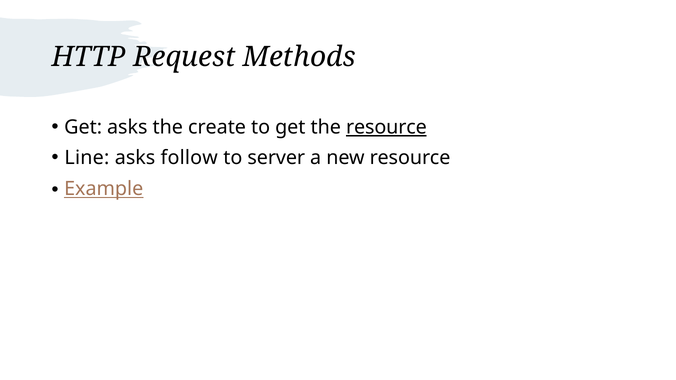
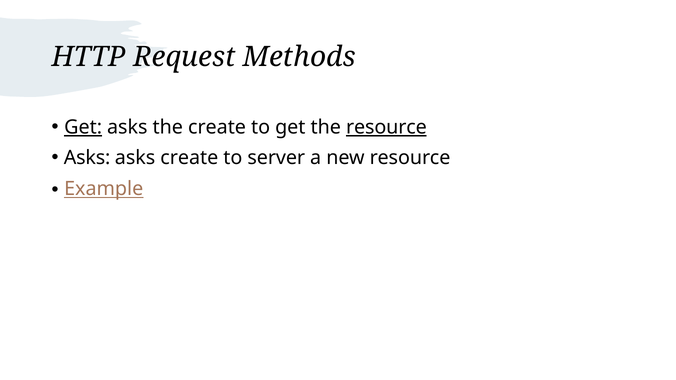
Get at (83, 127) underline: none -> present
Line at (87, 158): Line -> Asks
asks follow: follow -> create
